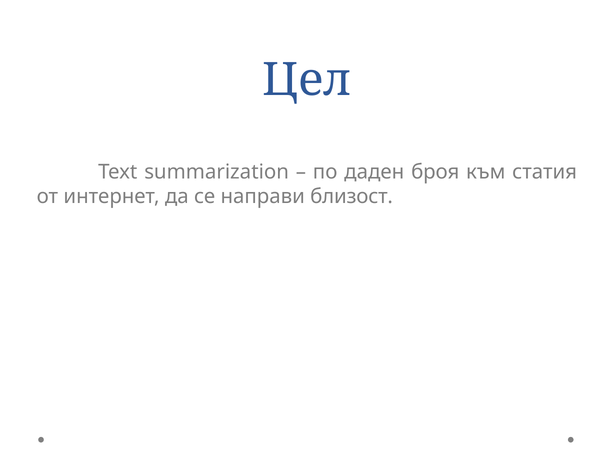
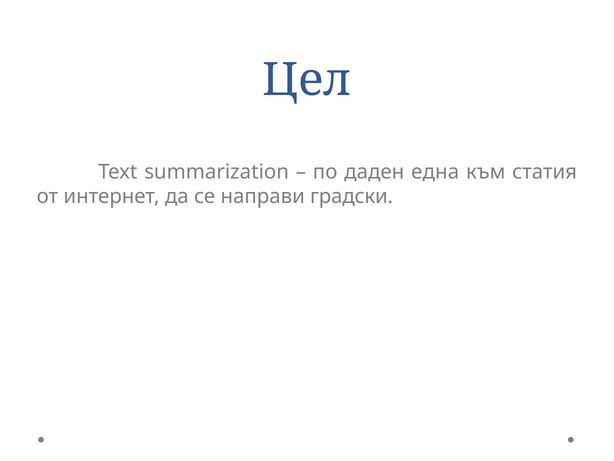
броя: броя -> една
близост: близост -> градски
